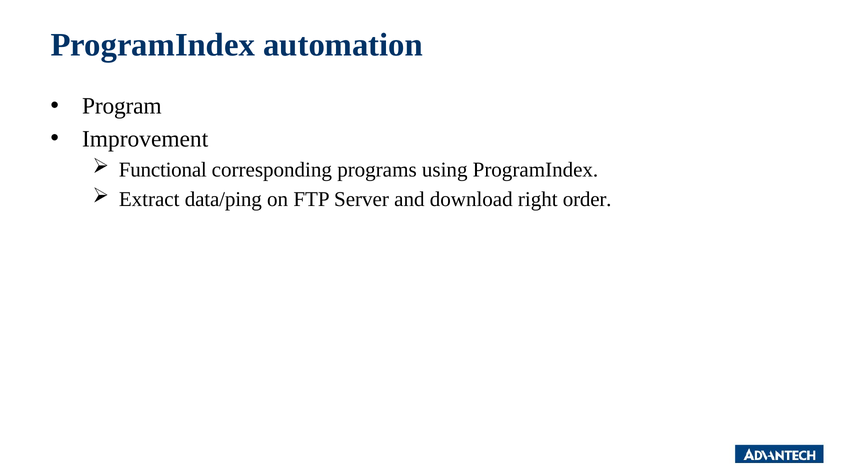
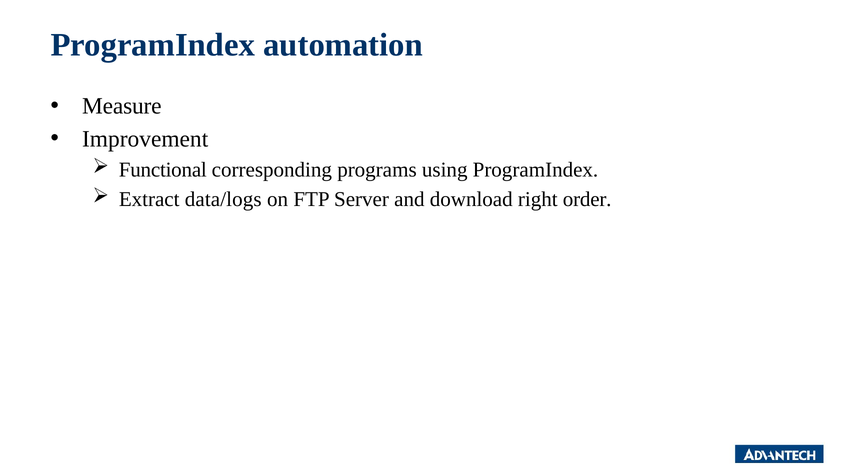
Program: Program -> Measure
data/ping: data/ping -> data/logs
